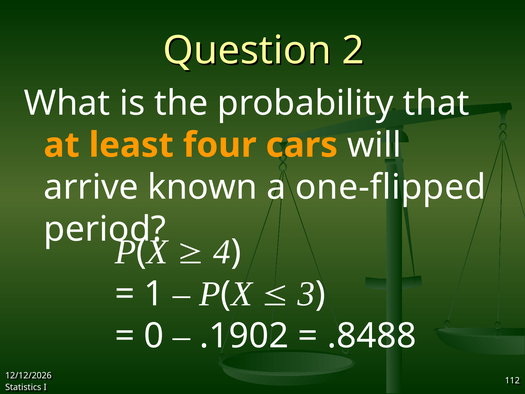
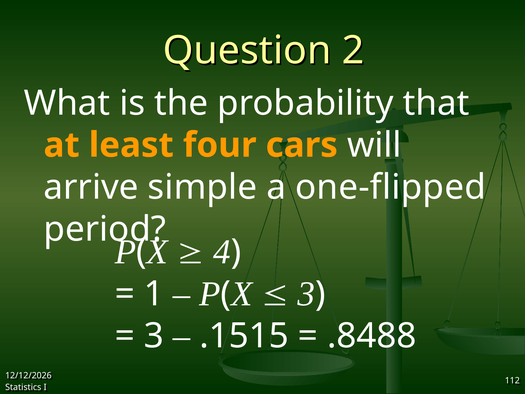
known: known -> simple
0 at (154, 336): 0 -> 3
.1902: .1902 -> .1515
